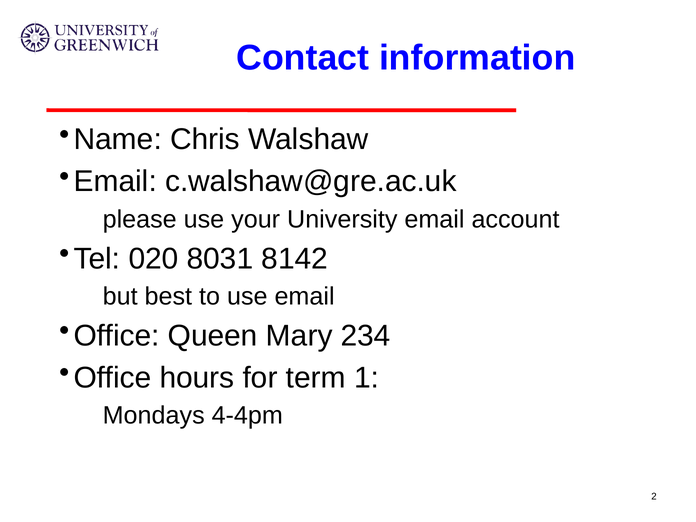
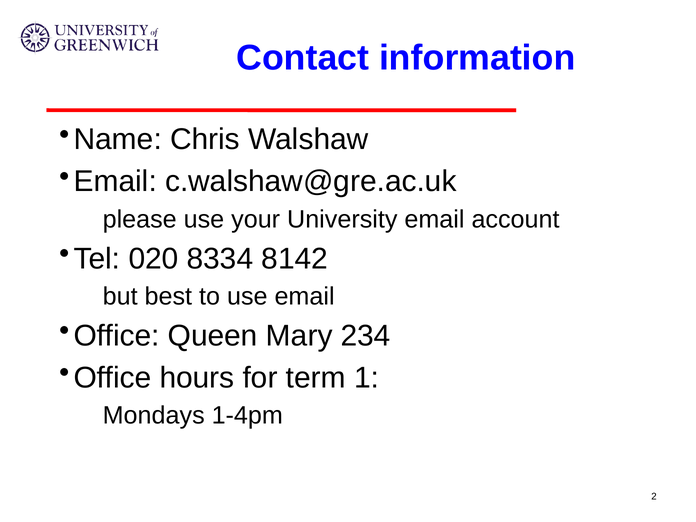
8031: 8031 -> 8334
4-4pm: 4-4pm -> 1-4pm
